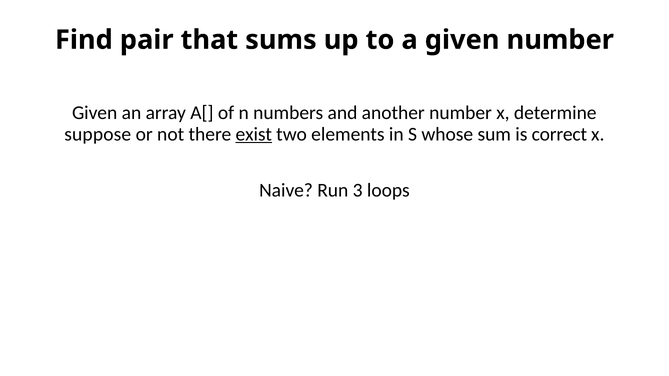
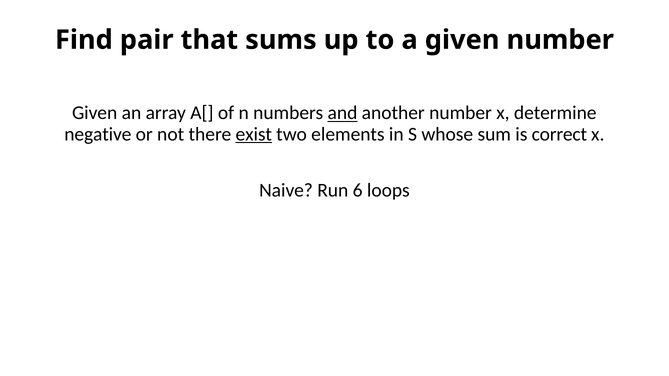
and underline: none -> present
suppose: suppose -> negative
3: 3 -> 6
